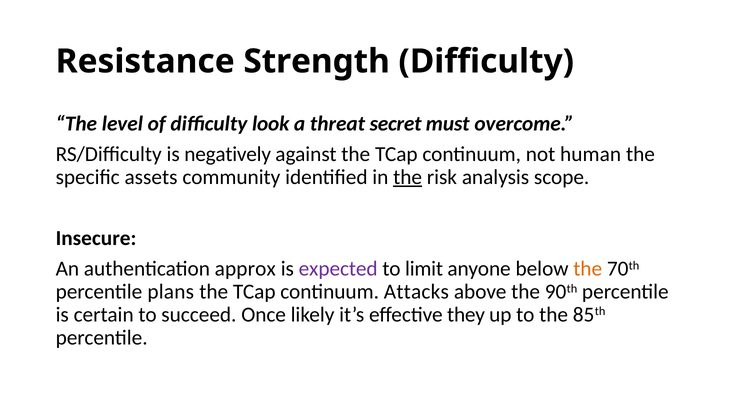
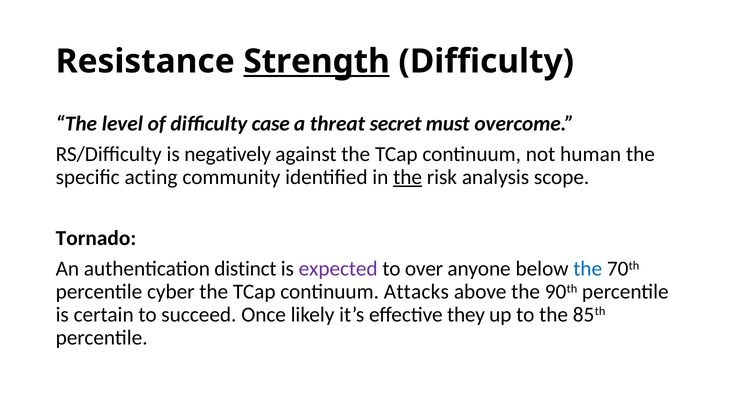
Strength underline: none -> present
look: look -> case
assets: assets -> acting
Insecure: Insecure -> Tornado
approx: approx -> distinct
limit: limit -> over
the at (588, 269) colour: orange -> blue
plans: plans -> cyber
